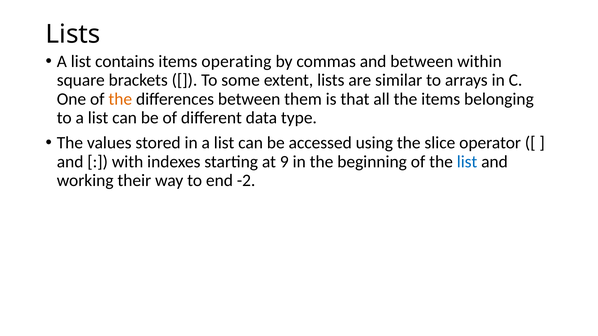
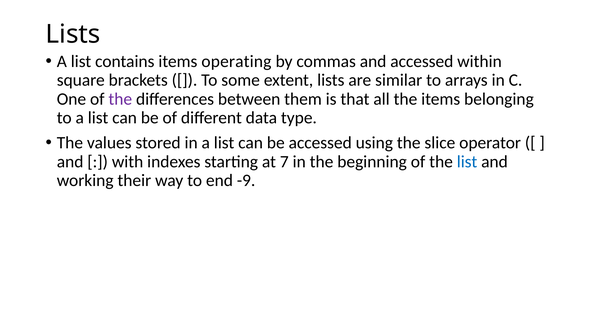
and between: between -> accessed
the at (120, 99) colour: orange -> purple
9: 9 -> 7
-2: -2 -> -9
